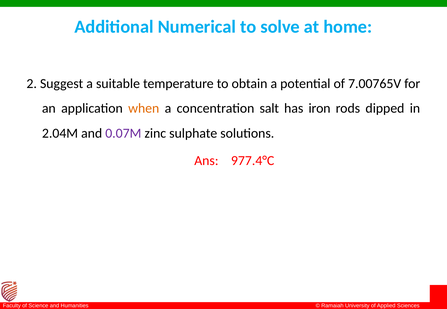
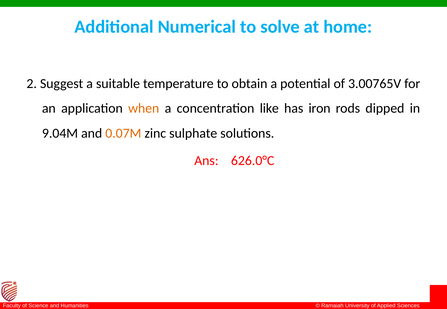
7.00765V: 7.00765V -> 3.00765V
salt: salt -> like
2.04M: 2.04M -> 9.04M
0.07M colour: purple -> orange
977.4°C: 977.4°C -> 626.0°C
